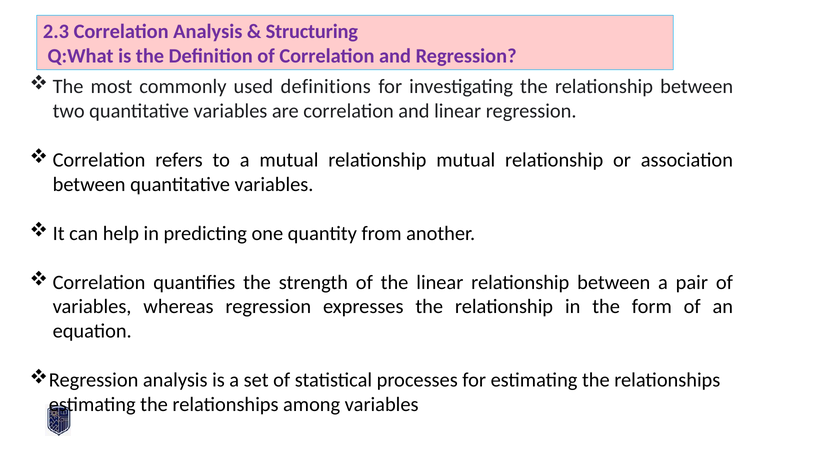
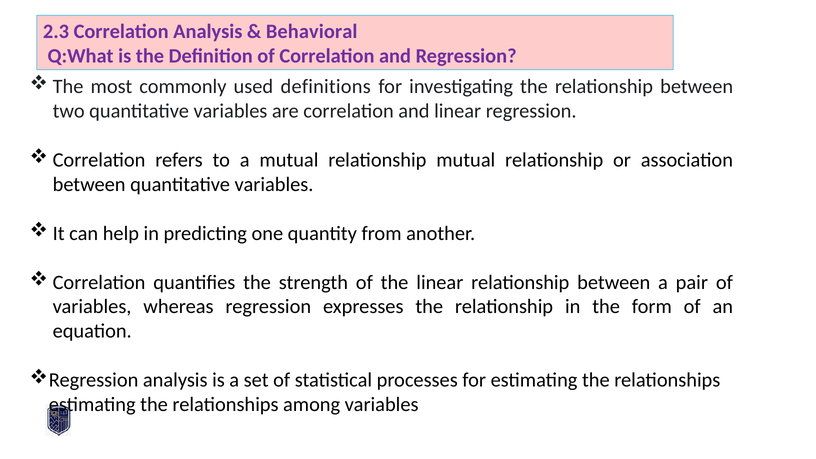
Structuring: Structuring -> Behavioral
